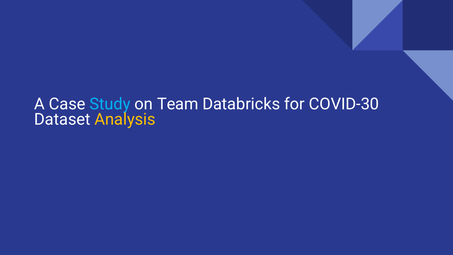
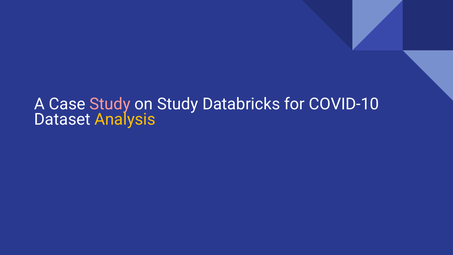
Study at (110, 104) colour: light blue -> pink
on Team: Team -> Study
COVID-30: COVID-30 -> COVID-10
